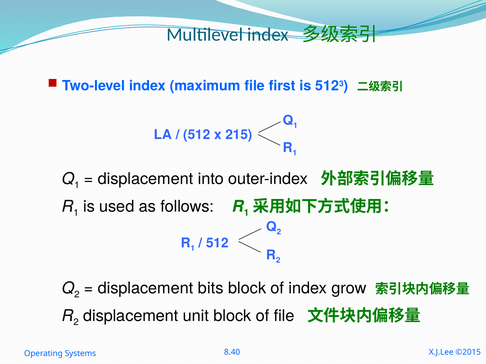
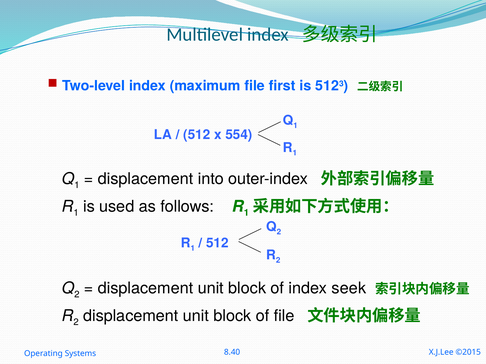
215: 215 -> 554
bits at (211, 289): bits -> unit
grow: grow -> seek
